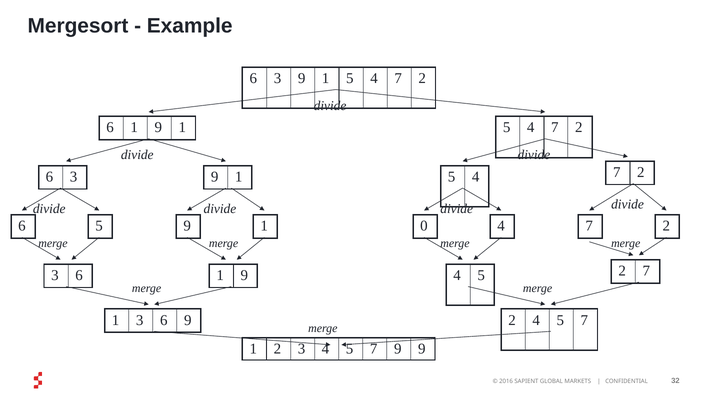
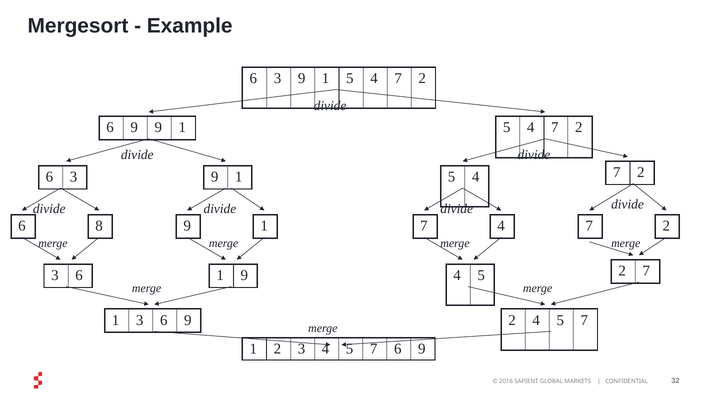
1 at (134, 127): 1 -> 9
6 5: 5 -> 8
9 0: 0 -> 7
7 9: 9 -> 6
